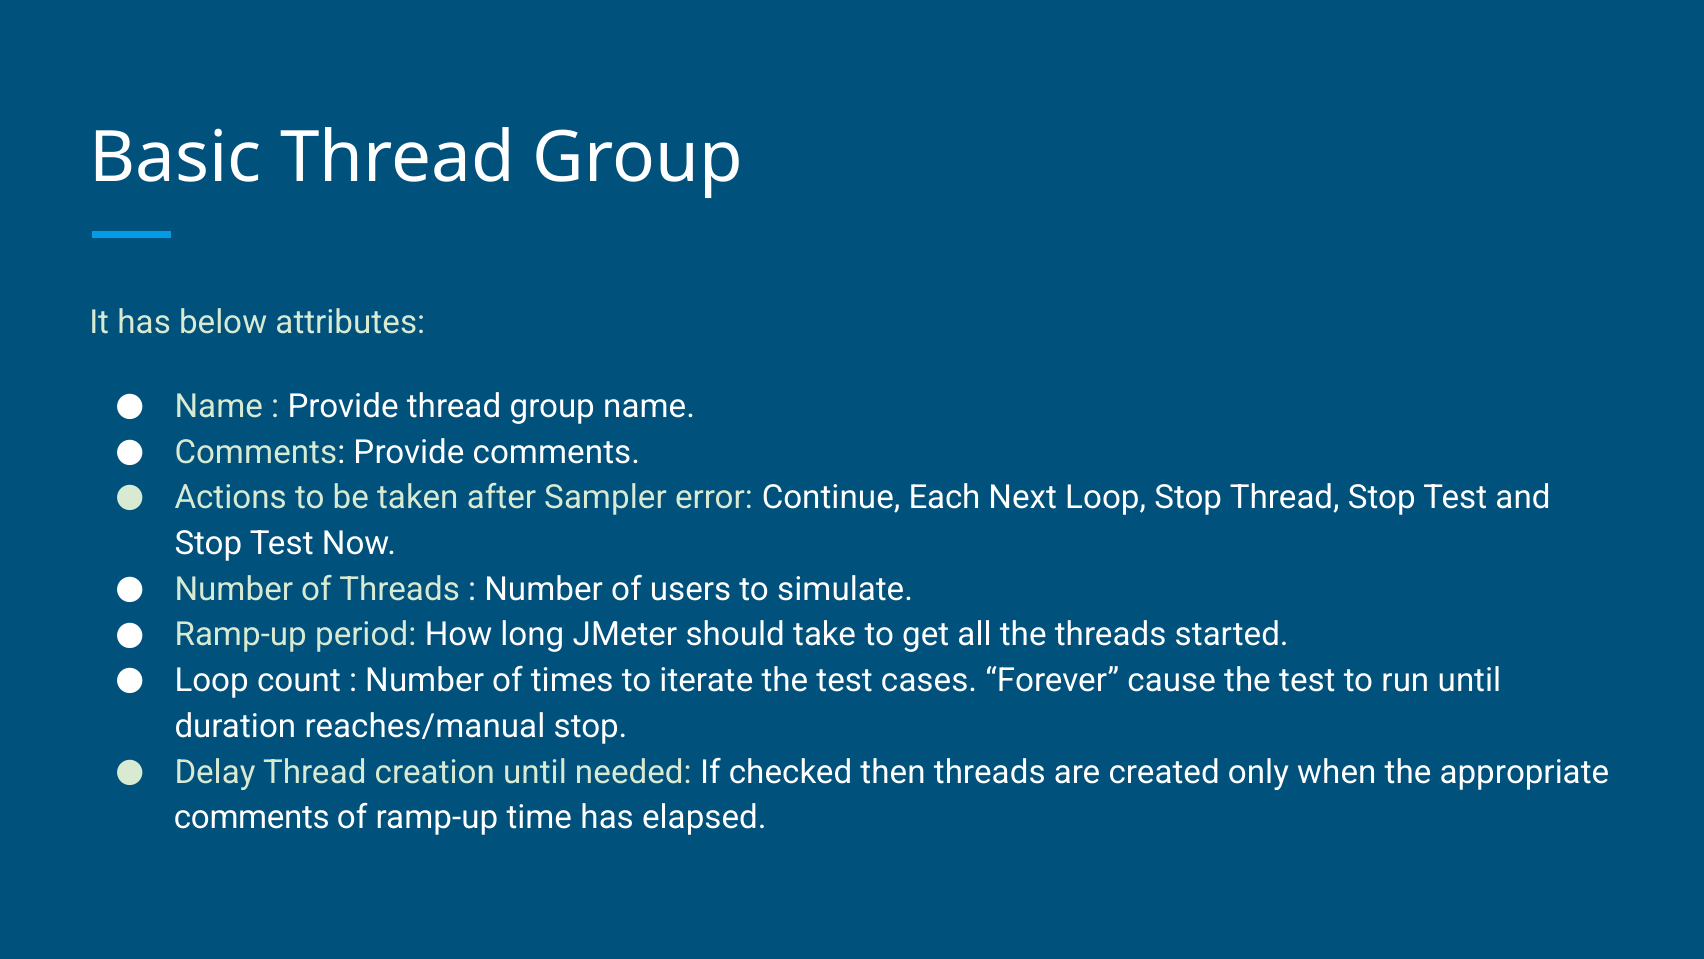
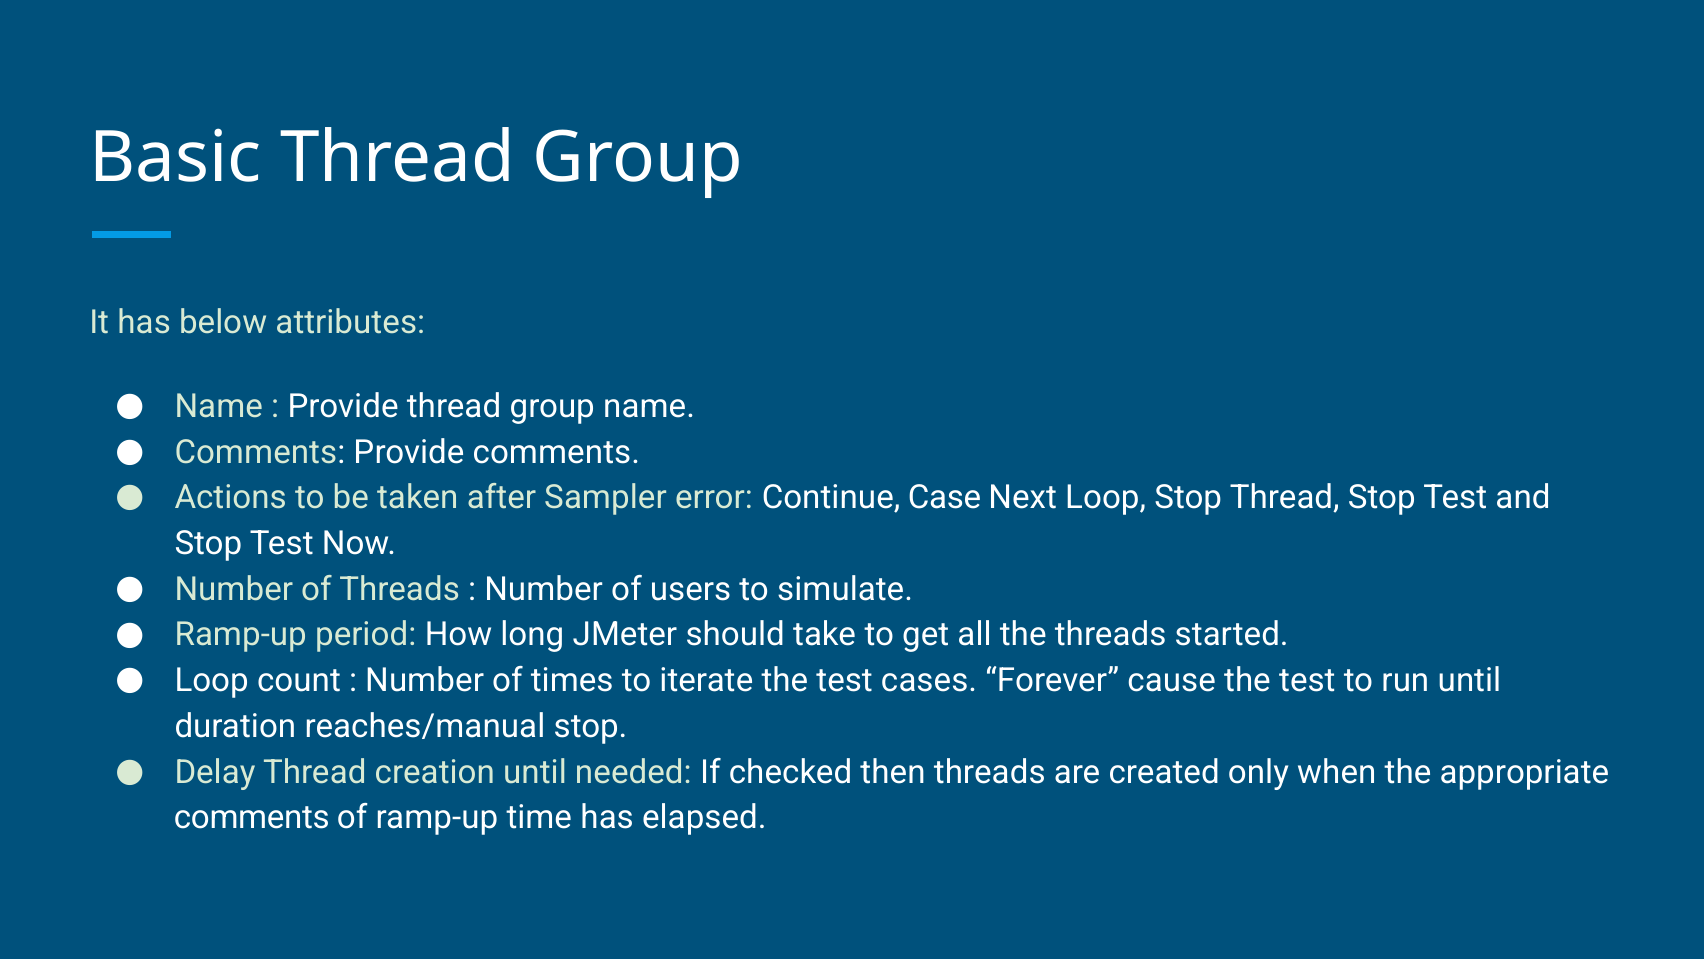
Each: Each -> Case
